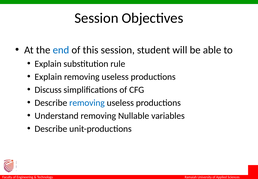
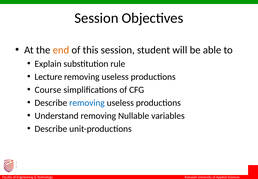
end colour: blue -> orange
Explain at (48, 77): Explain -> Lecture
Discuss: Discuss -> Course
